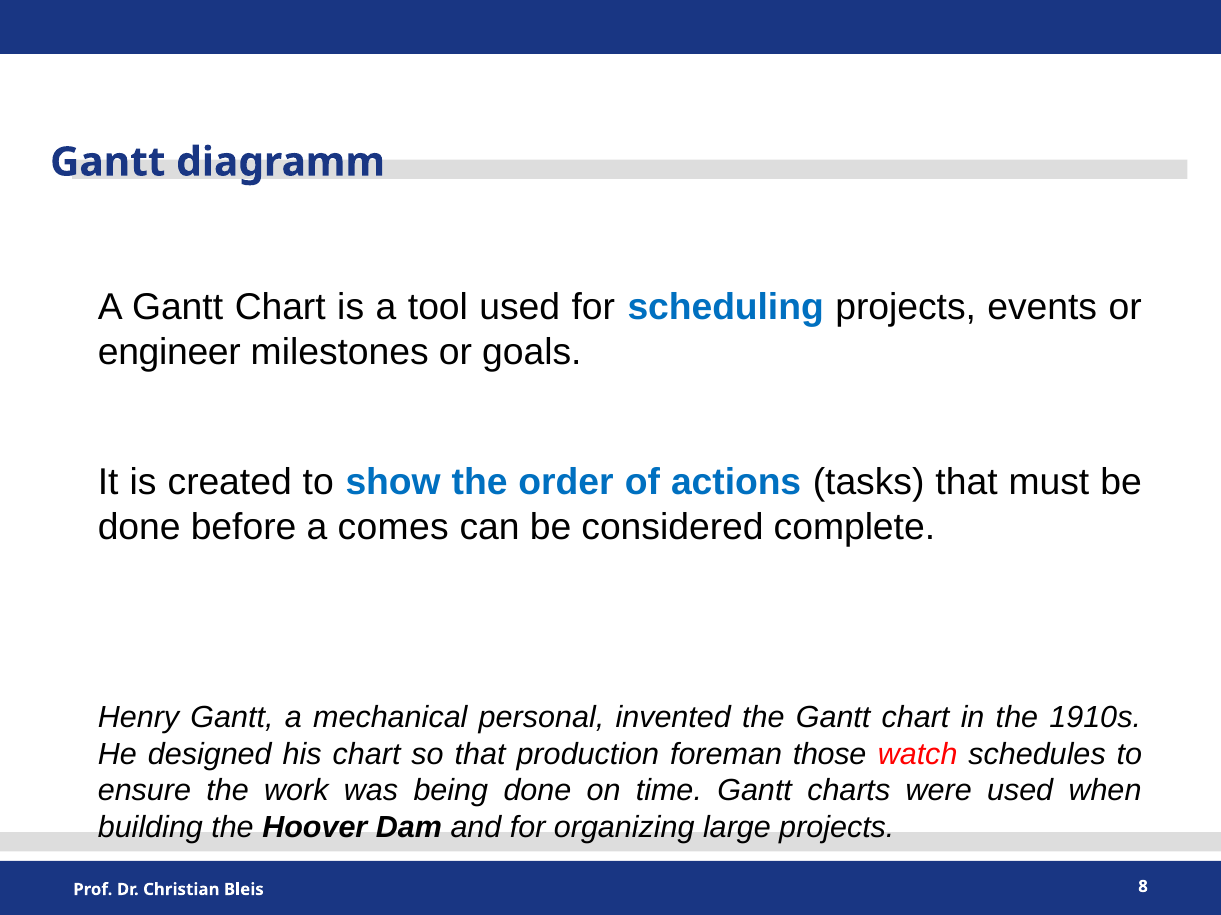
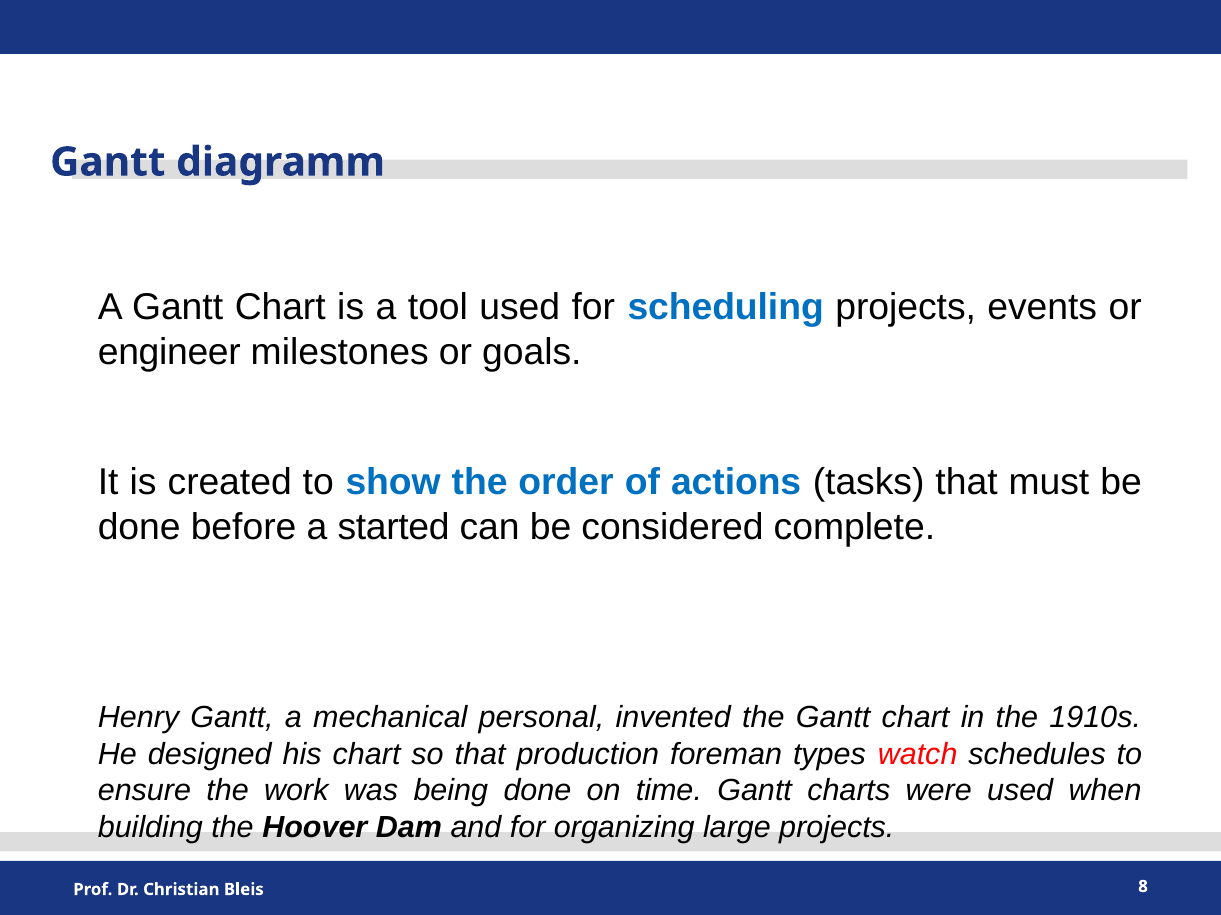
comes: comes -> started
those: those -> types
